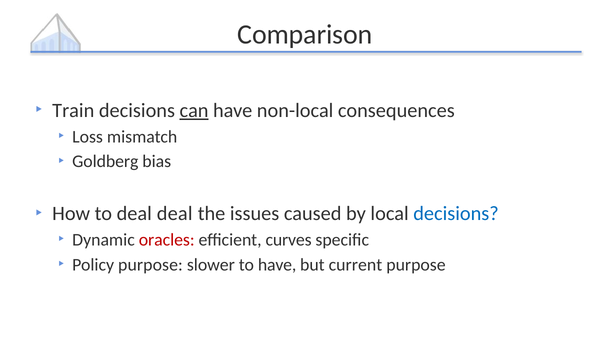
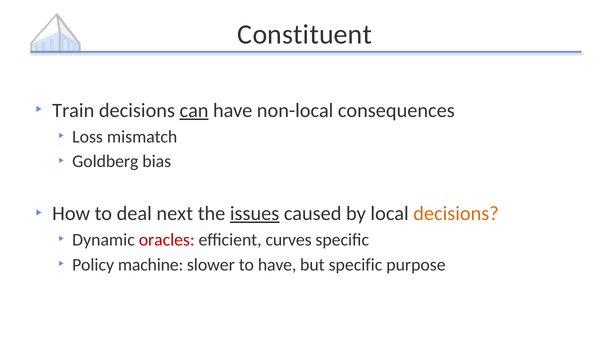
Comparison: Comparison -> Constituent
deal deal: deal -> next
issues underline: none -> present
decisions at (456, 214) colour: blue -> orange
Policy purpose: purpose -> machine
but current: current -> specific
